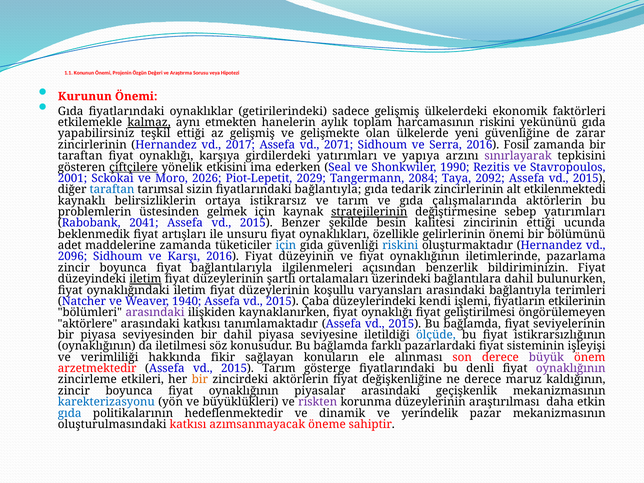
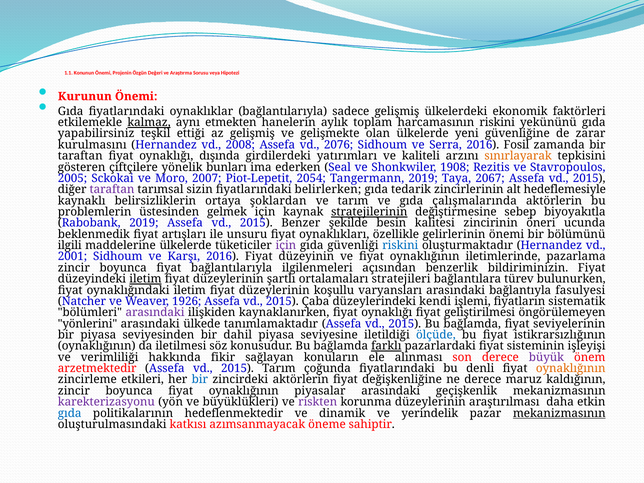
oynaklıklar getirilerindeki: getirilerindeki -> bağlantılarıyla
zincirlerinin at (92, 145): zincirlerinin -> kurulmasını
2017: 2017 -> 2008
2071: 2071 -> 2076
karşıya: karşıya -> dışında
yapıya: yapıya -> kaliteli
sınırlayarak colour: purple -> orange
çiftçilere underline: present -> none
etkisini: etkisini -> bunları
1990: 1990 -> 1908
2001: 2001 -> 2005
2026: 2026 -> 2007
2029: 2029 -> 2054
Tangermann 2084: 2084 -> 2019
2092: 2092 -> 2067
taraftan at (112, 190) colour: blue -> purple
fiyatlarındaki bağlantıyla: bağlantıyla -> belirlerken
etkilenmektedi: etkilenmektedi -> hedeflemesiyle
istikrarsız: istikrarsız -> şoklardan
sebep yatırımları: yatırımları -> biyoyakıtla
Rabobank 2041: 2041 -> 2019
zincirinin ettiği: ettiği -> öneri
adet: adet -> ilgili
maddelerine zamanda: zamanda -> ülkelerde
için at (286, 245) colour: blue -> purple
2096: 2096 -> 2001
üzerindeki: üzerindeki -> stratejileri
bağlantılara dahil: dahil -> türev
terimleri: terimleri -> fasulyesi
1940: 1940 -> 1926
etkilerinin: etkilerinin -> sistematik
aktörlere: aktörlere -> yönlerini
arasındaki katkısı: katkısı -> ülkede
farklı underline: none -> present
gösterge: gösterge -> çoğunda
oynaklığının at (571, 368) colour: purple -> orange
bir at (200, 380) colour: orange -> blue
karekterizasyonu colour: blue -> purple
mekanizmasının at (559, 413) underline: none -> present
